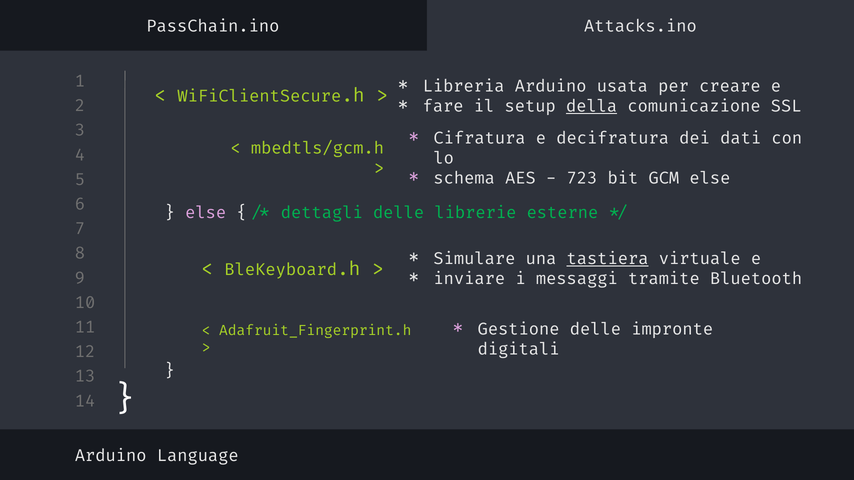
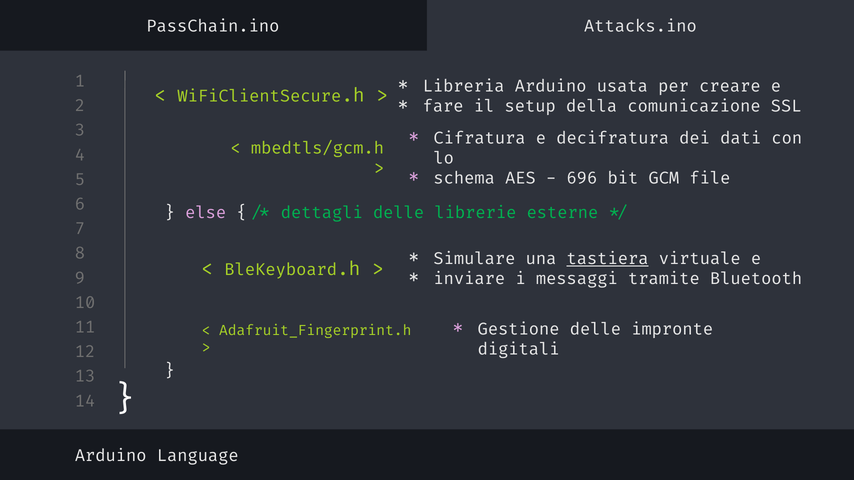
della underline: present -> none
723: 723 -> 696
GCM else: else -> file
